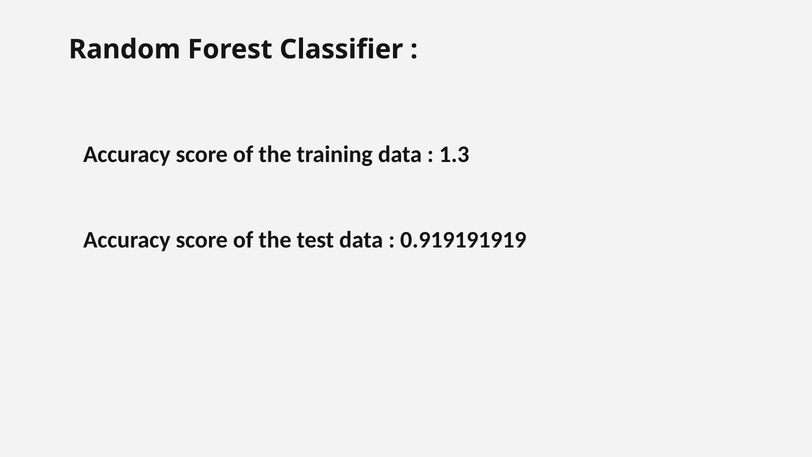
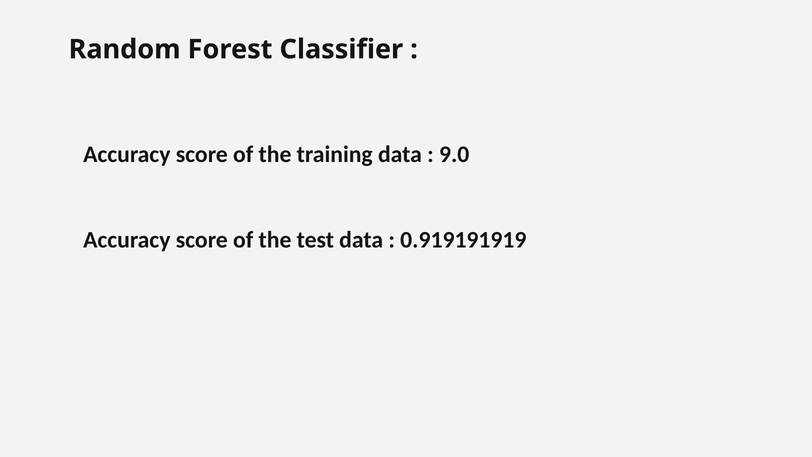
1.3: 1.3 -> 9.0
